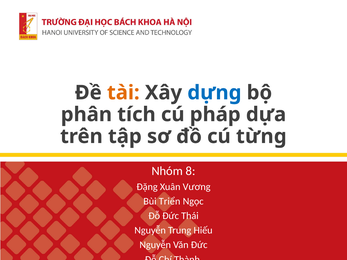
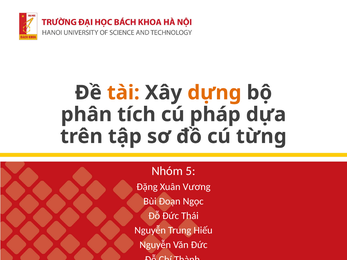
dựng colour: blue -> orange
8: 8 -> 5
Triển: Triển -> Đoạn
